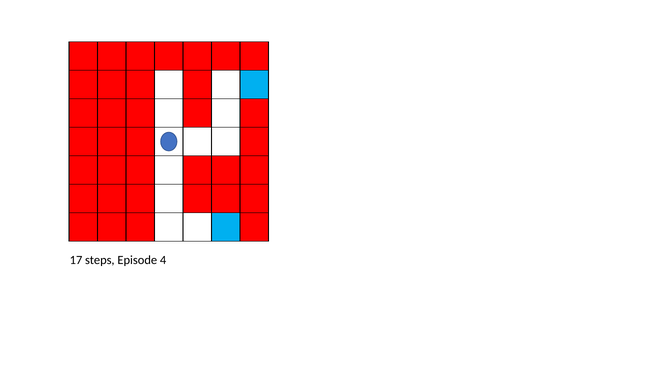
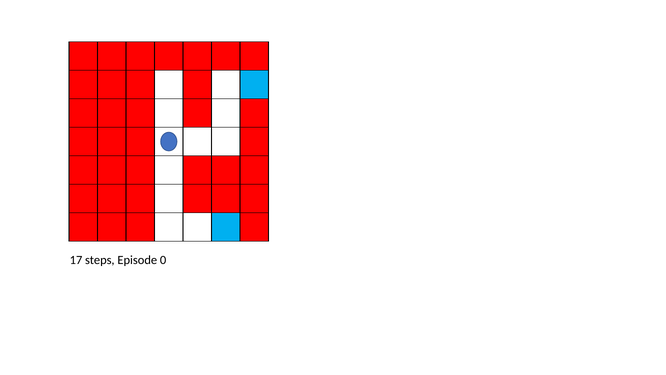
4: 4 -> 0
